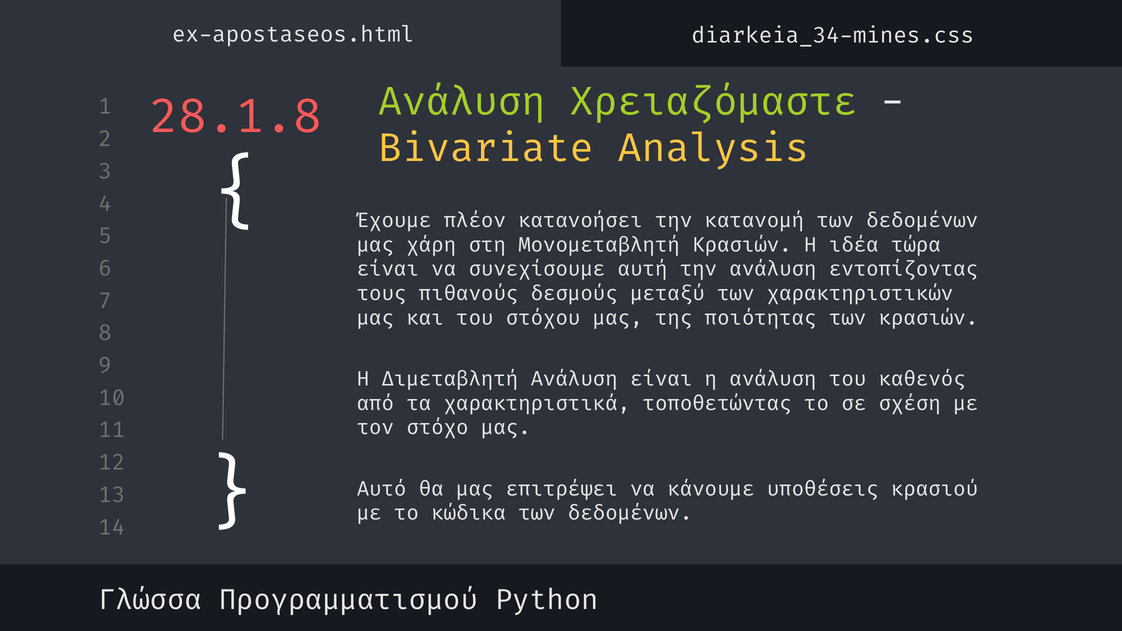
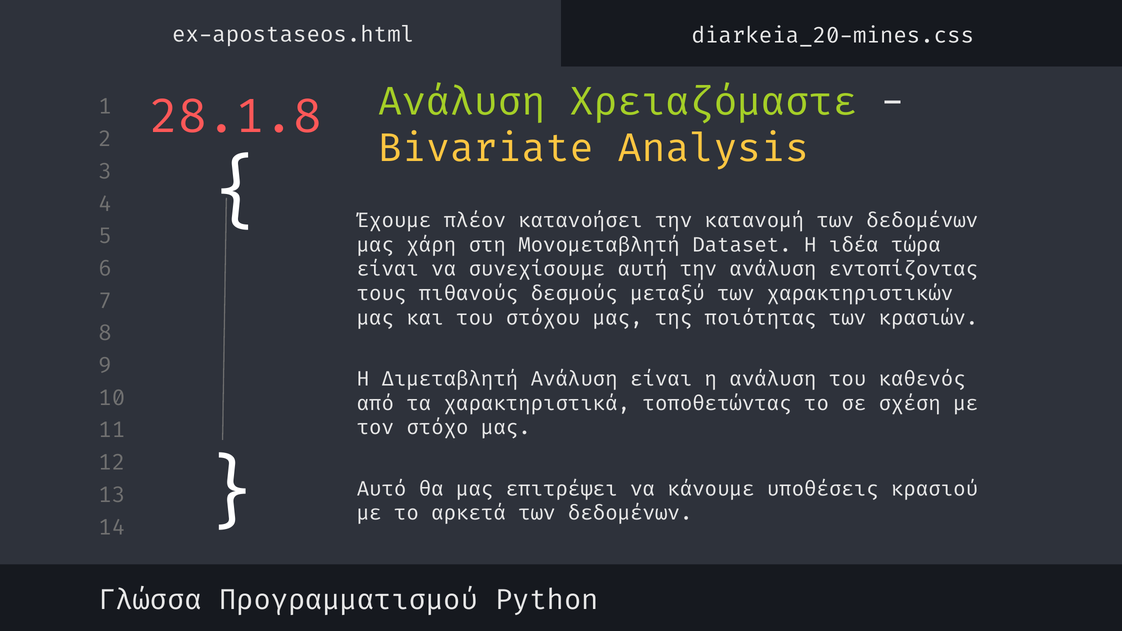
diarkeia_34-mines.css: diarkeia_34-mines.css -> diarkeia_20-mines.css
Μονομεταβλητή Κρασιών: Κρασιών -> Dataset
κώδικα: κώδικα -> αρκετά
